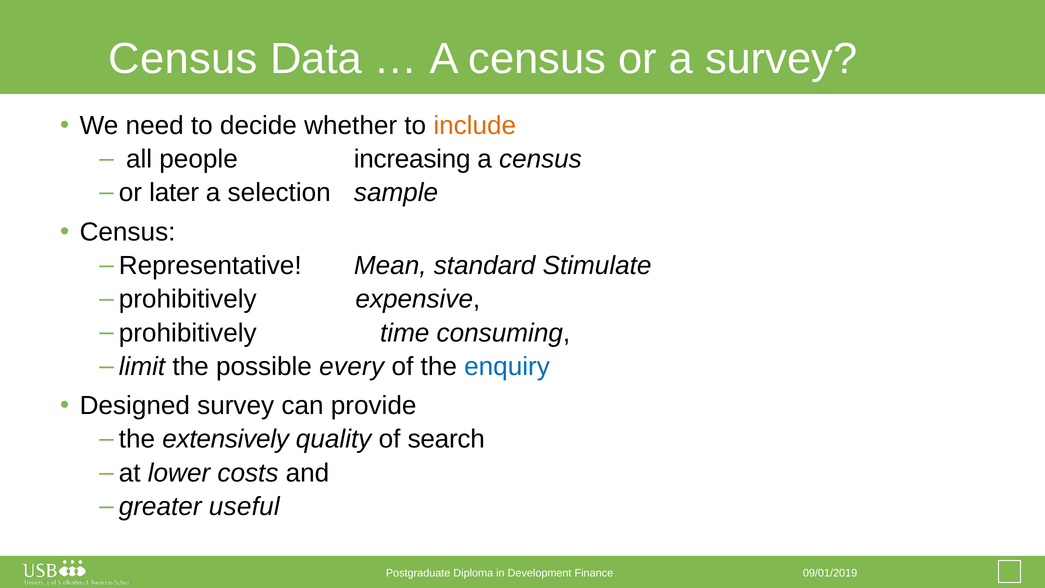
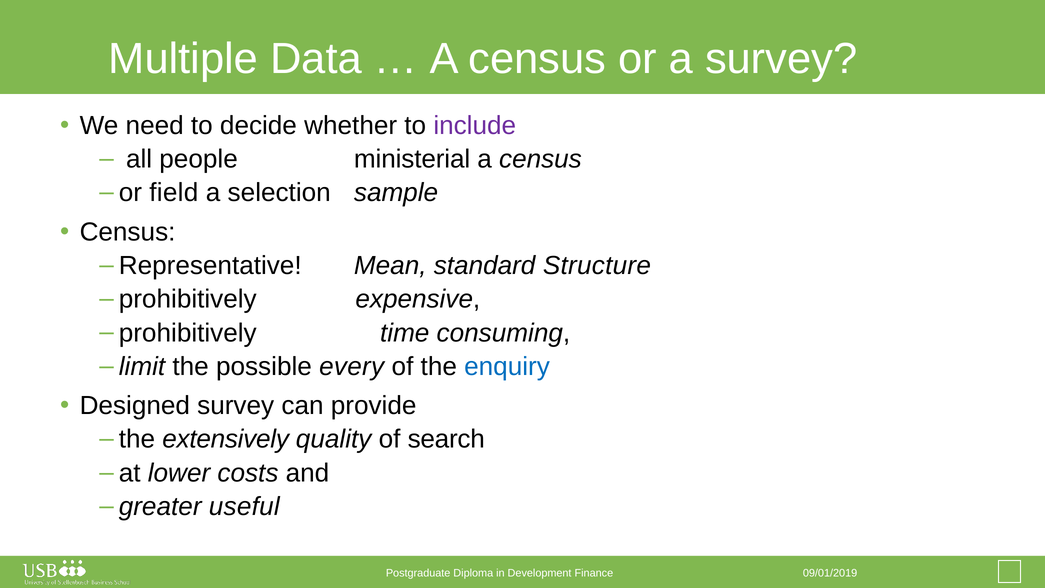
Census at (183, 59): Census -> Multiple
include colour: orange -> purple
increasing: increasing -> ministerial
later: later -> field
Stimulate: Stimulate -> Structure
